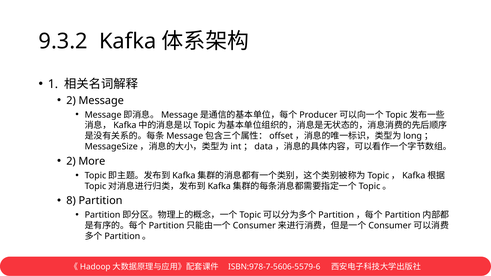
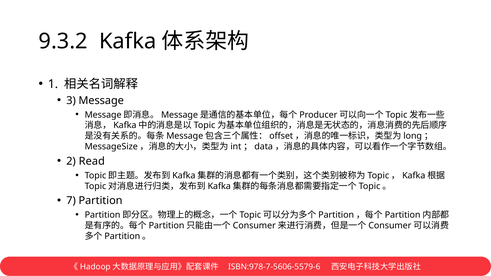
2 at (71, 101): 2 -> 3
More: More -> Read
8: 8 -> 7
